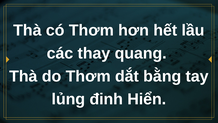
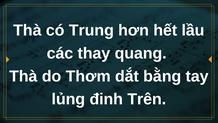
có Thơm: Thơm -> Trung
Hiển: Hiển -> Trên
